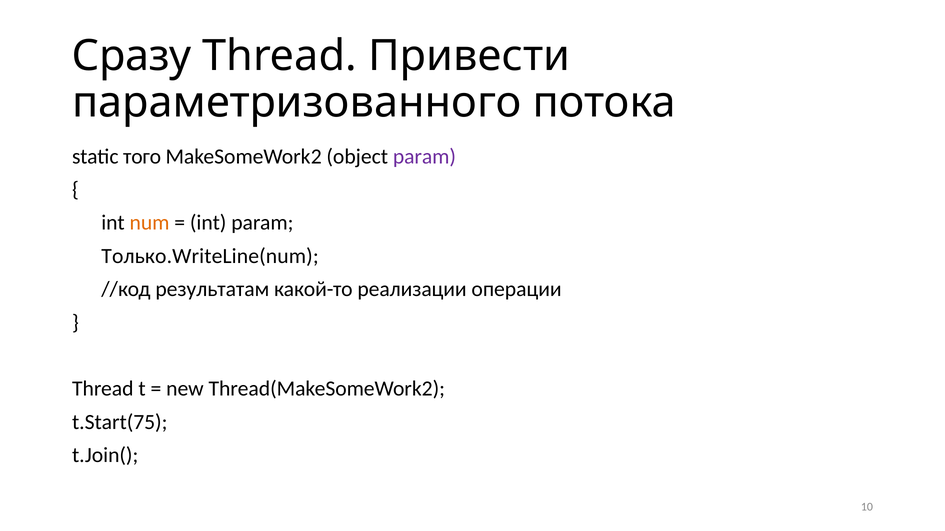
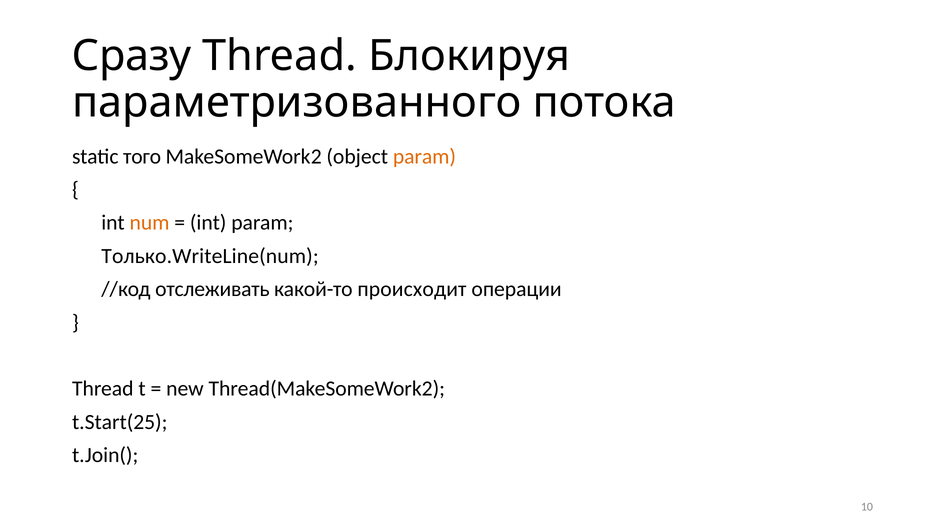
Привести: Привести -> Блокируя
param at (424, 157) colour: purple -> orange
результатам: результатам -> отслеживать
реализации: реализации -> происходит
t.Start(75: t.Start(75 -> t.Start(25
